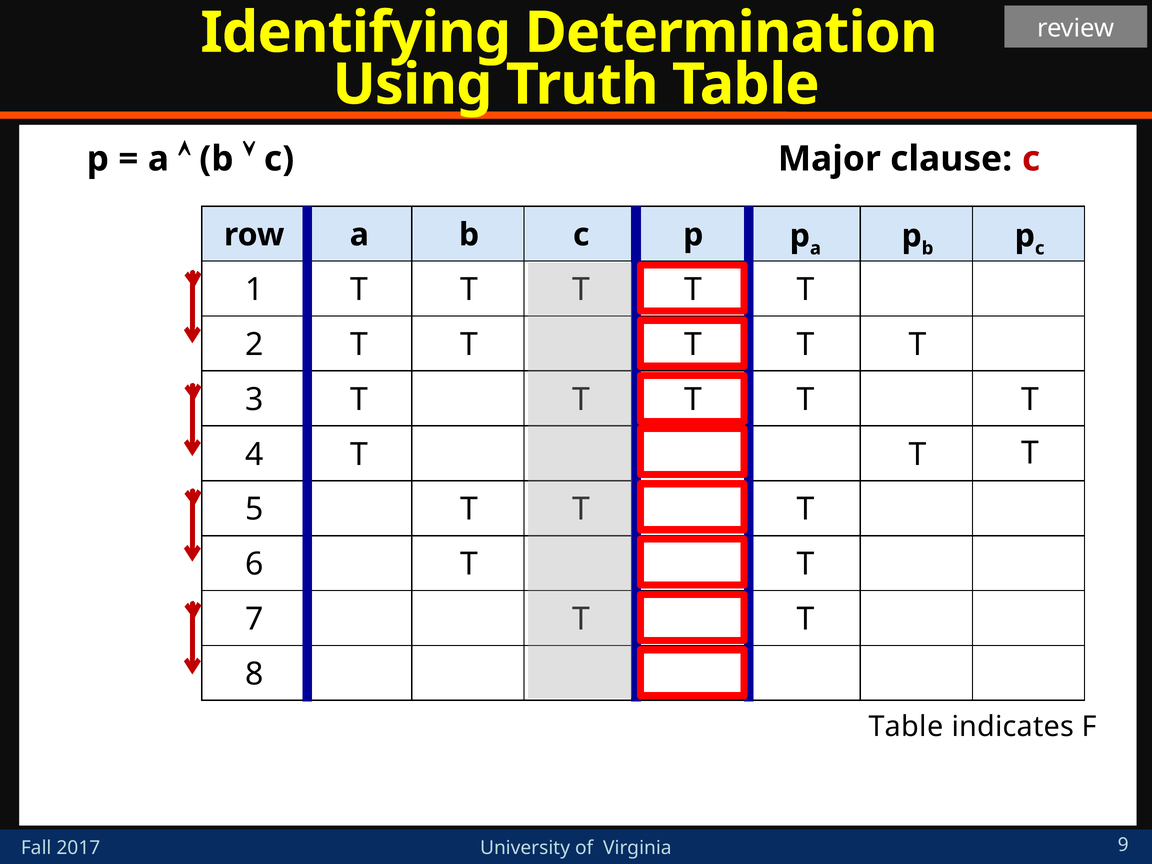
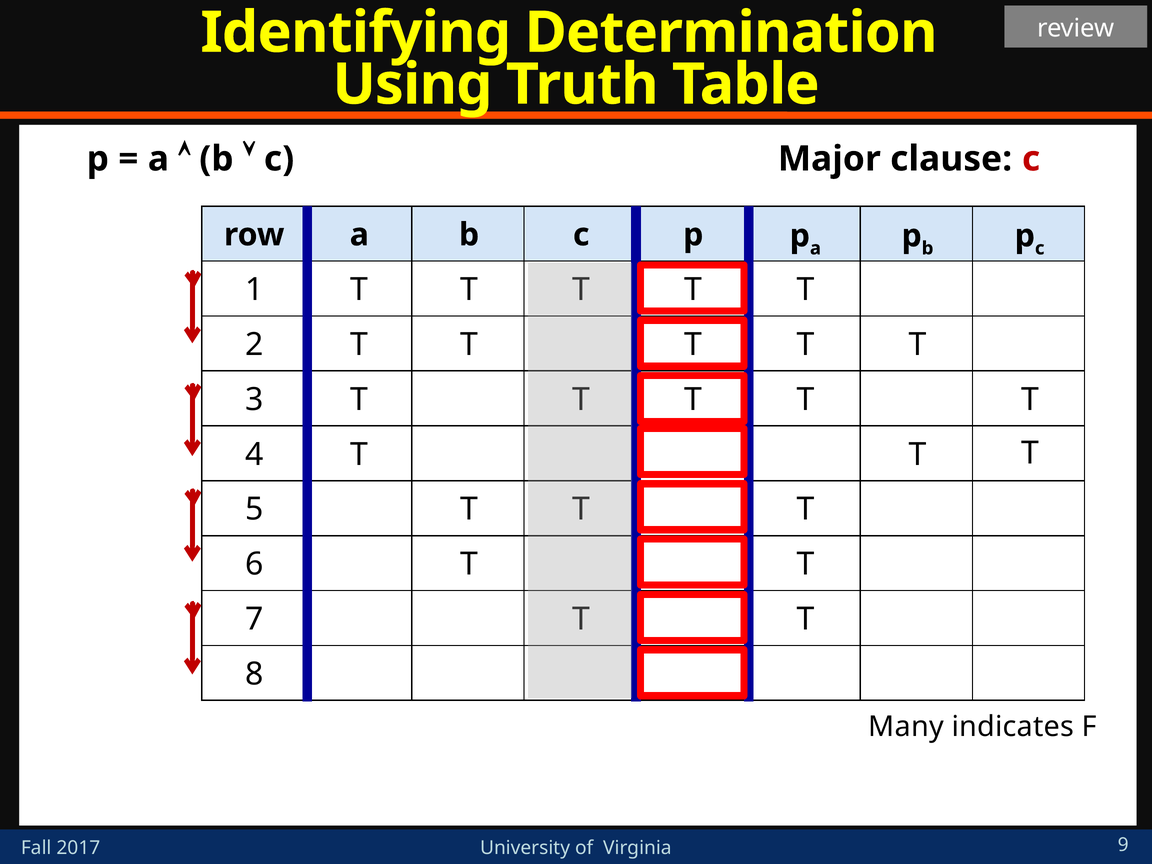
Table at (906, 727): Table -> Many
